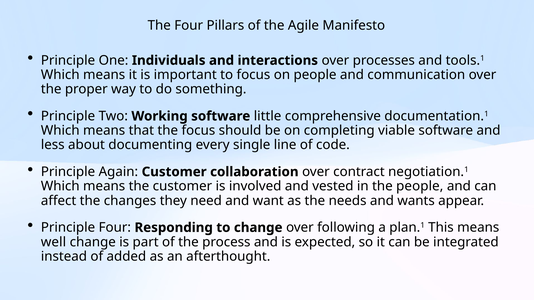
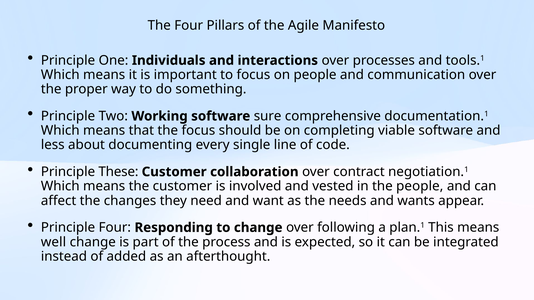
little: little -> sure
Again: Again -> These
